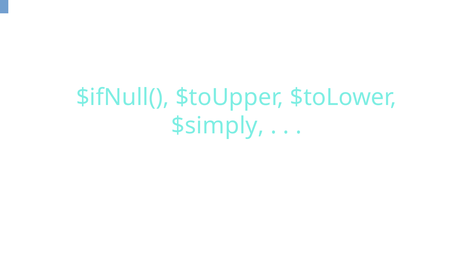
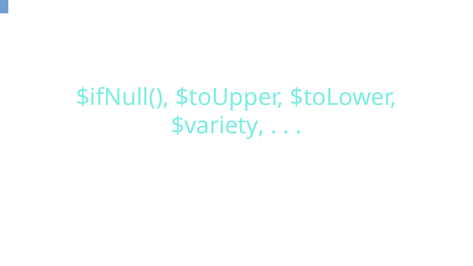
$simply: $simply -> $variety
